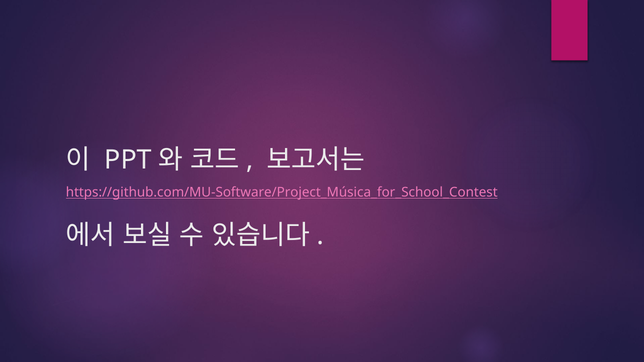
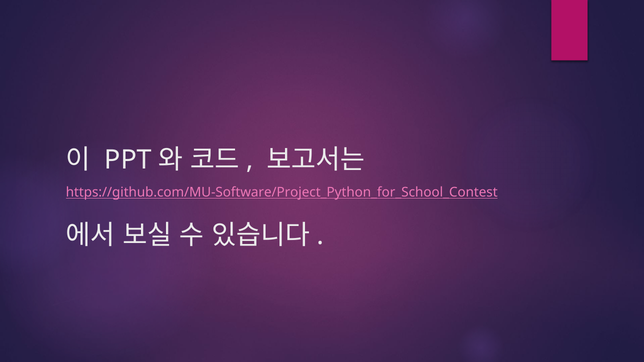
https://github.com/MU-Software/Project_Música_for_School_Contest: https://github.com/MU-Software/Project_Música_for_School_Contest -> https://github.com/MU-Software/Project_Python_for_School_Contest
